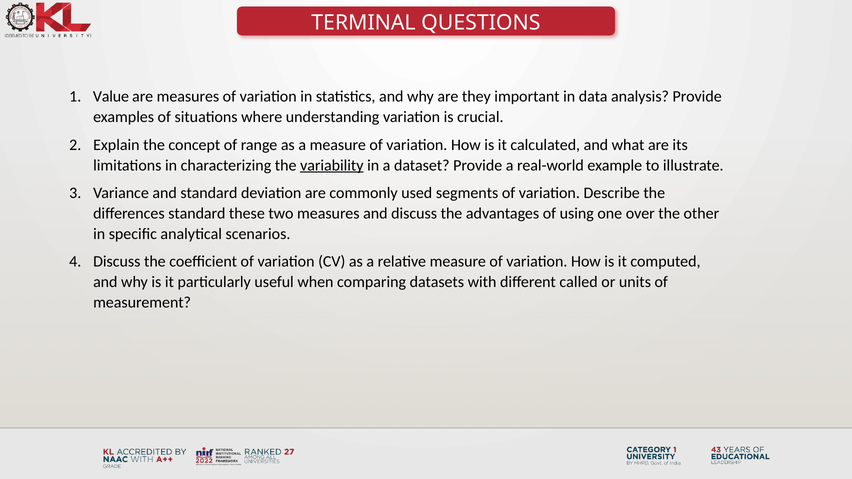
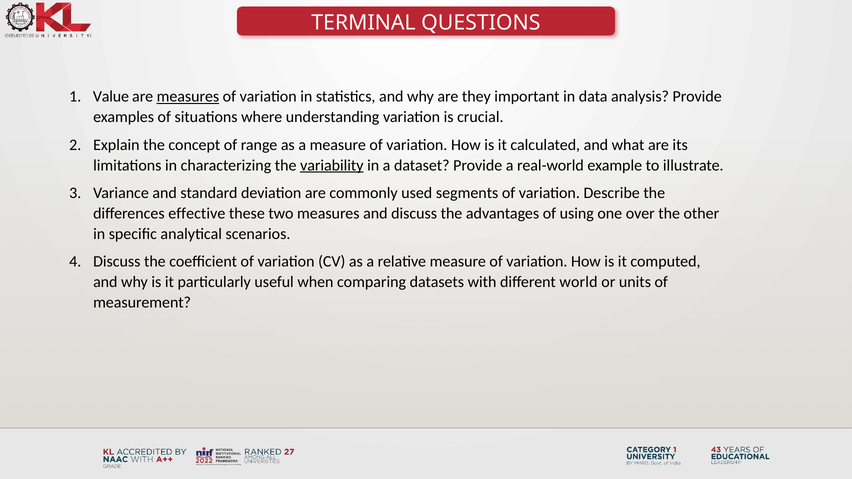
measures at (188, 97) underline: none -> present
differences standard: standard -> effective
called: called -> world
